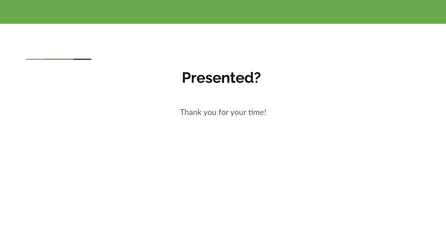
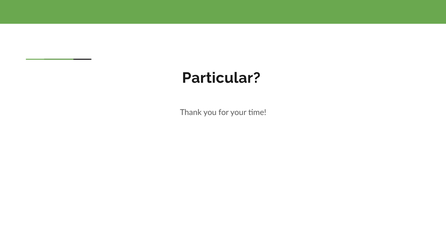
Presented: Presented -> Particular
